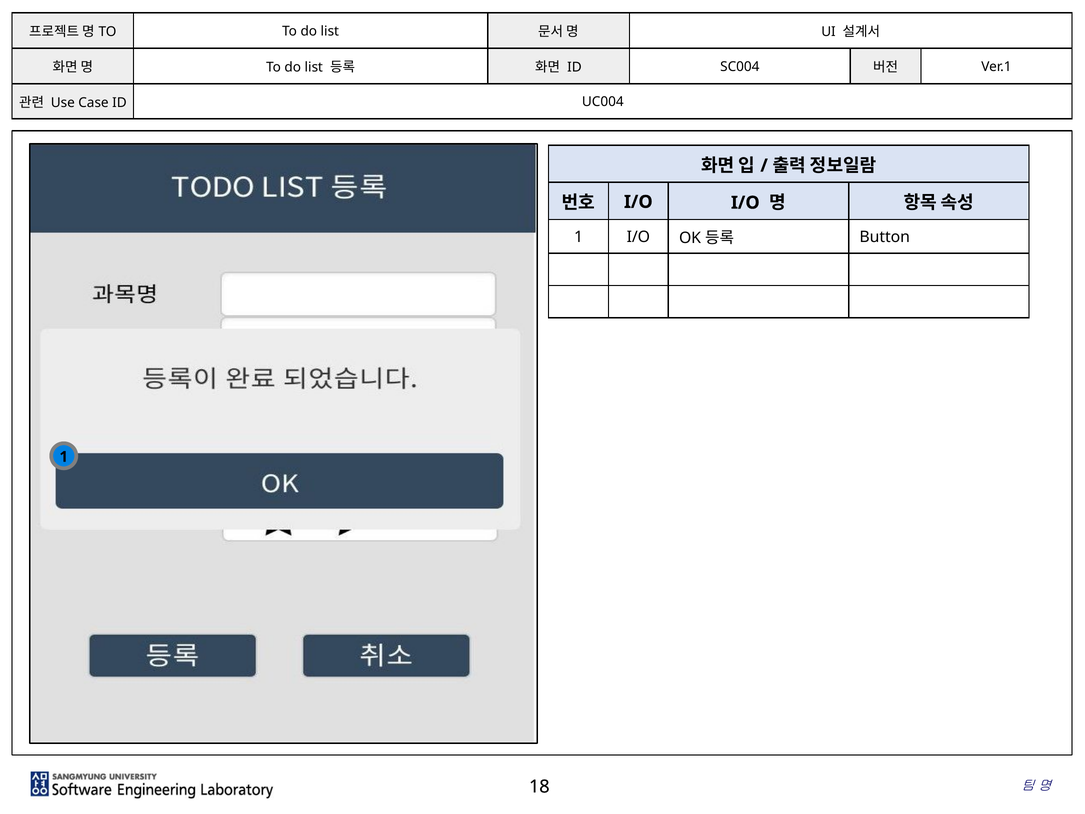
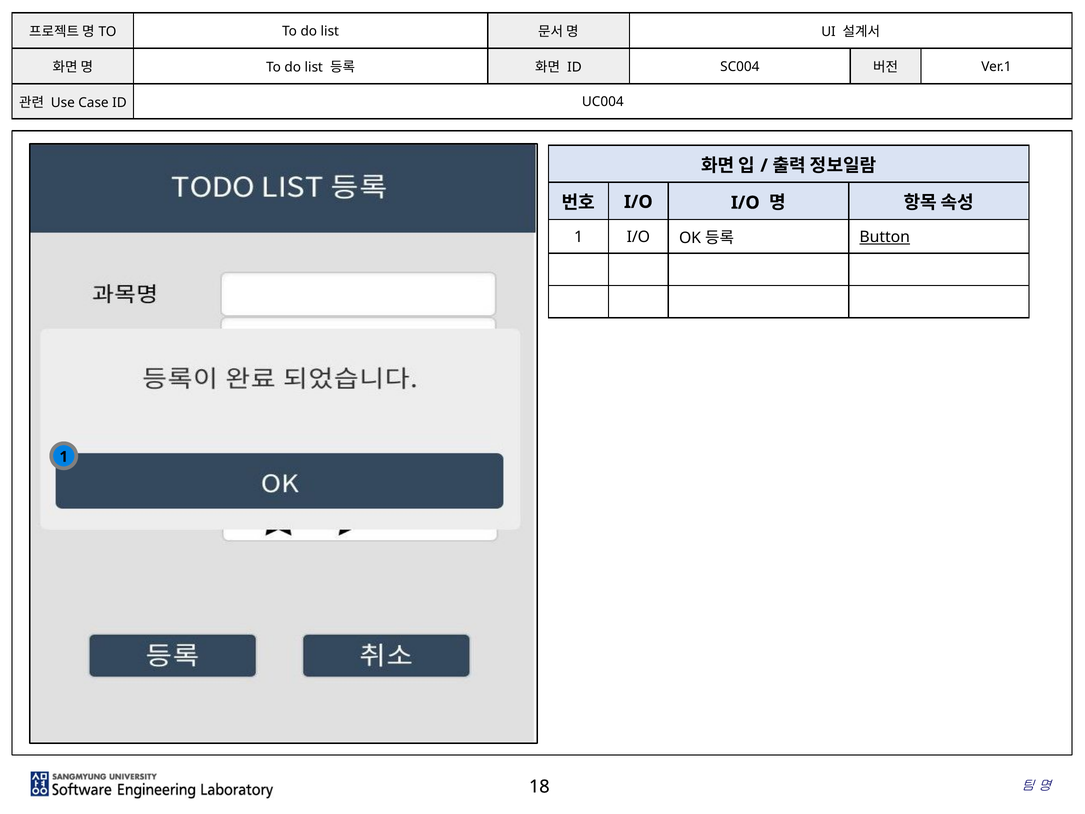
Button underline: none -> present
